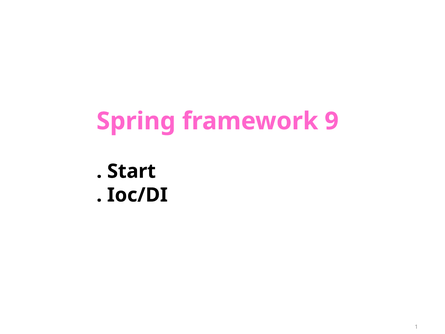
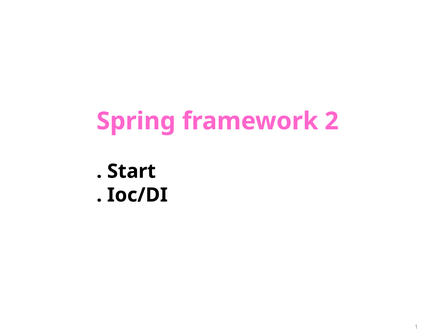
9: 9 -> 2
